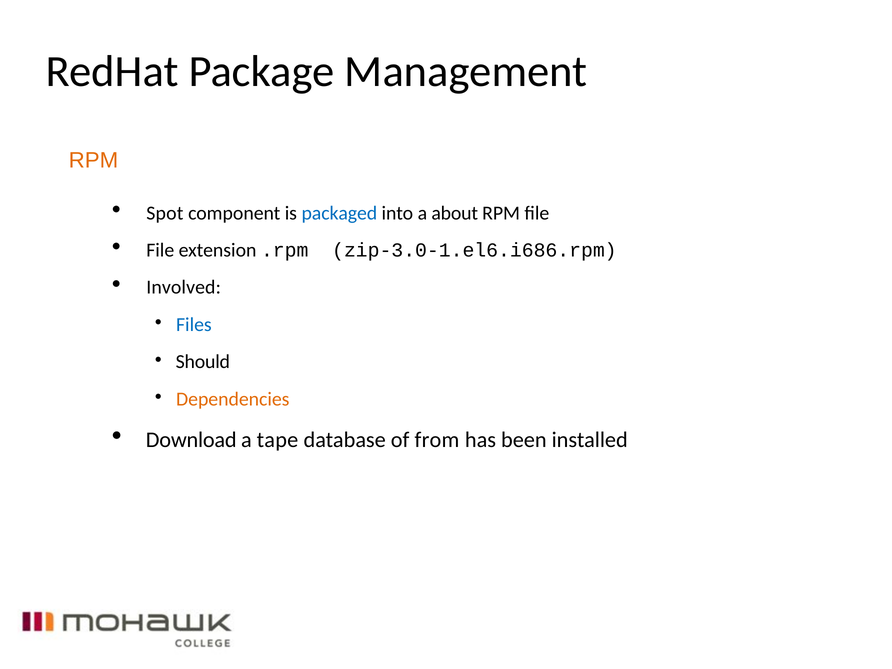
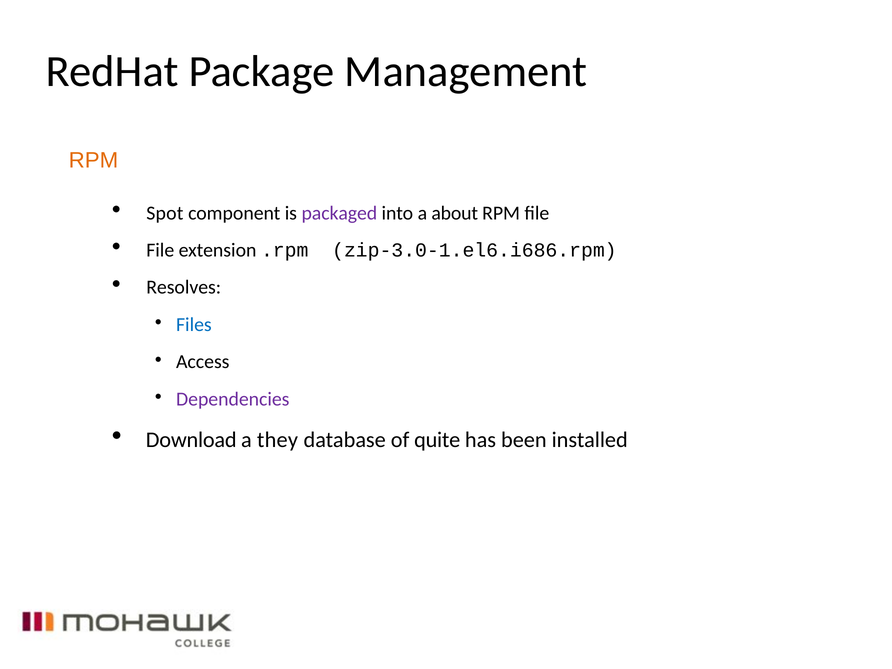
packaged colour: blue -> purple
Involved: Involved -> Resolves
Should: Should -> Access
Dependencies colour: orange -> purple
tape: tape -> they
from: from -> quite
